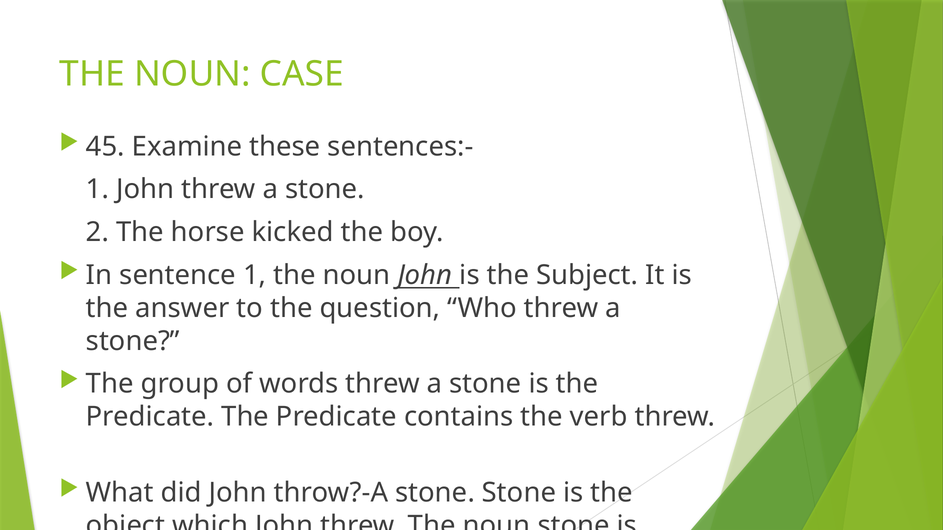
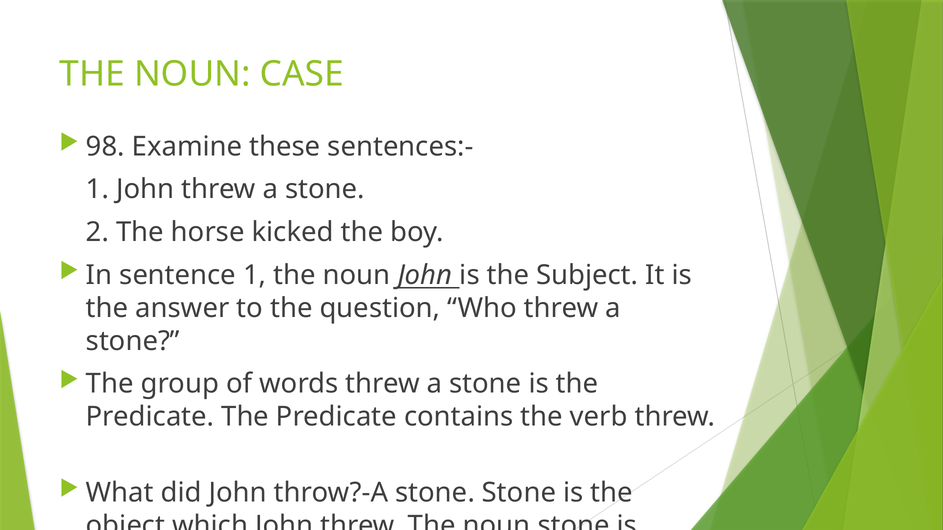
45: 45 -> 98
